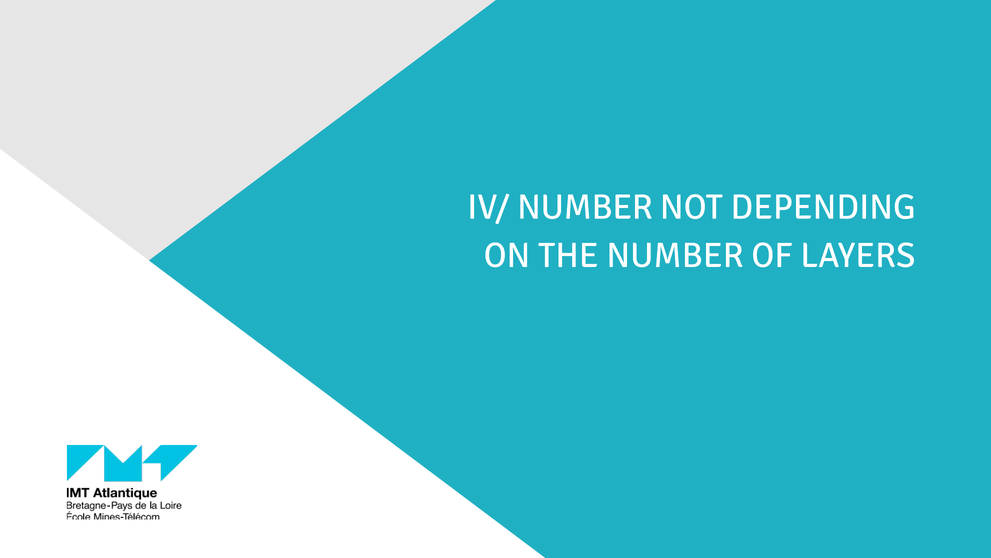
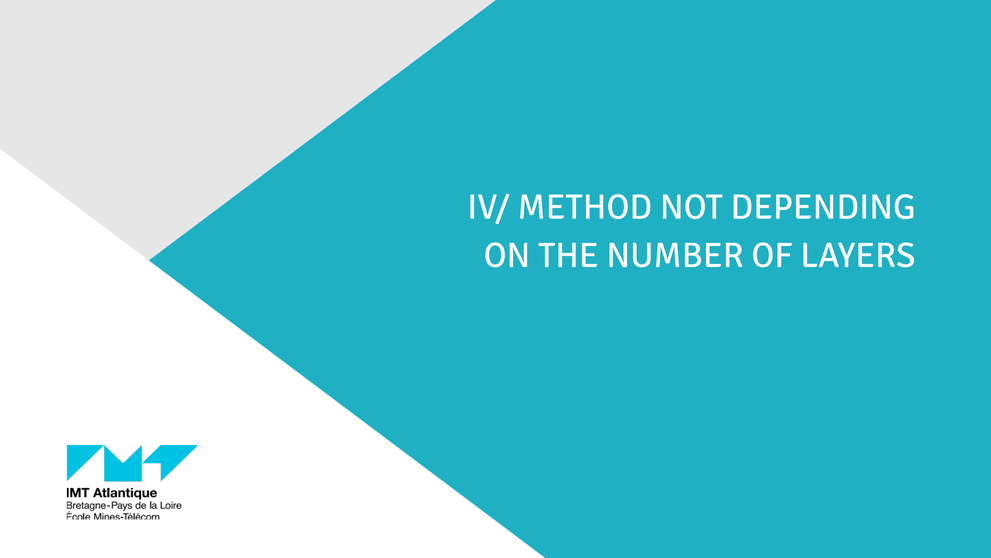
IV/ NUMBER: NUMBER -> METHOD
